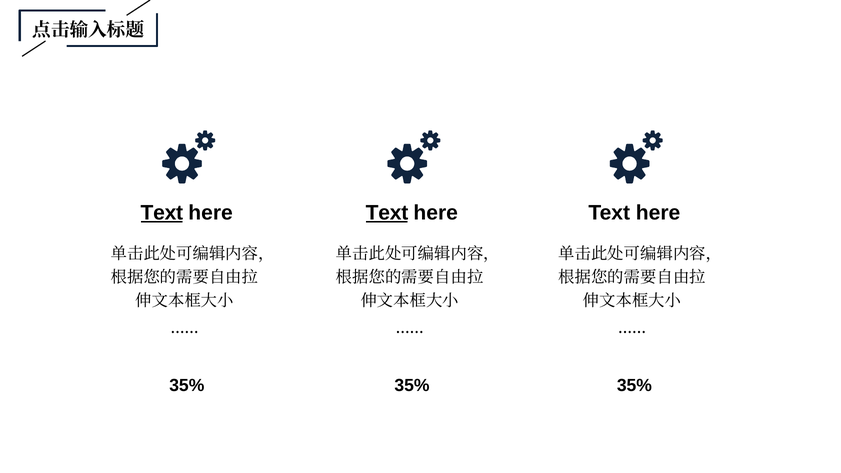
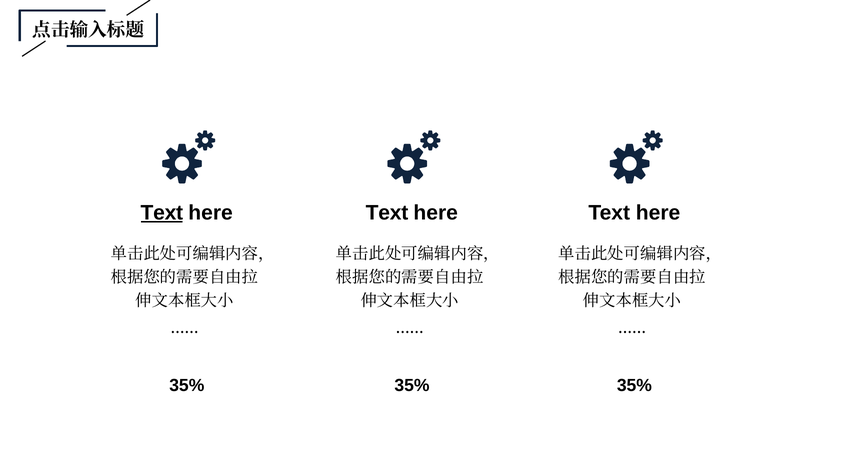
Text at (387, 213) underline: present -> none
